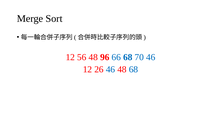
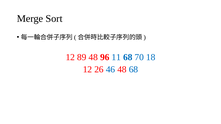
56: 56 -> 89
66: 66 -> 11
70 46: 46 -> 18
